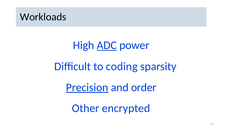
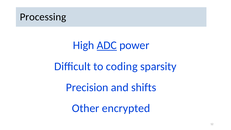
Workloads: Workloads -> Processing
Precision underline: present -> none
order: order -> shifts
